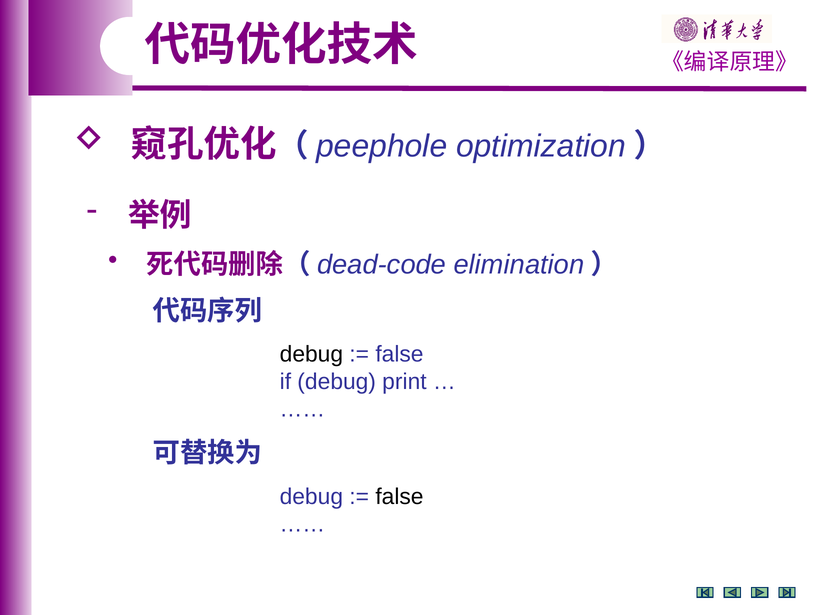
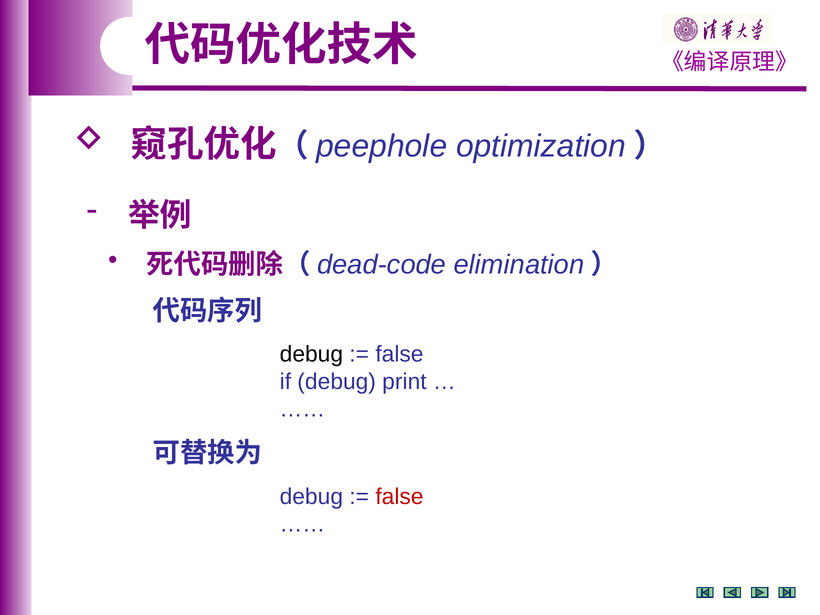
false at (399, 497) colour: black -> red
